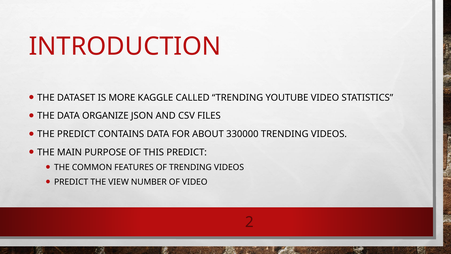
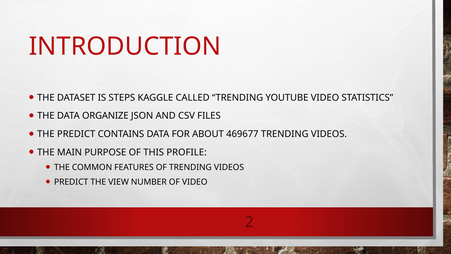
MORE: MORE -> STEPS
330000: 330000 -> 469677
THIS PREDICT: PREDICT -> PROFILE
